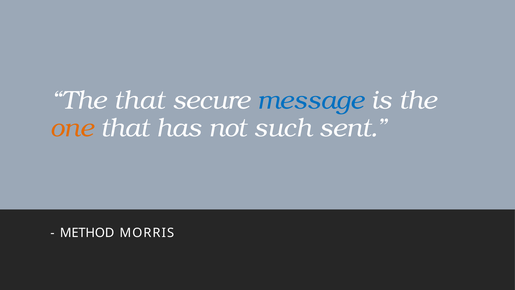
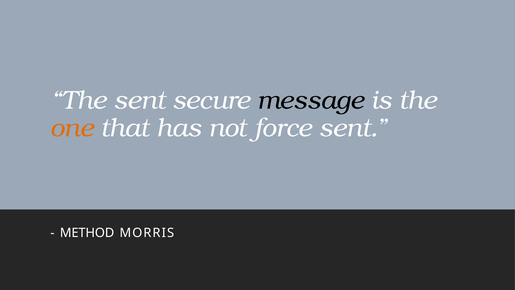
The that: that -> sent
message colour: blue -> black
such: such -> force
